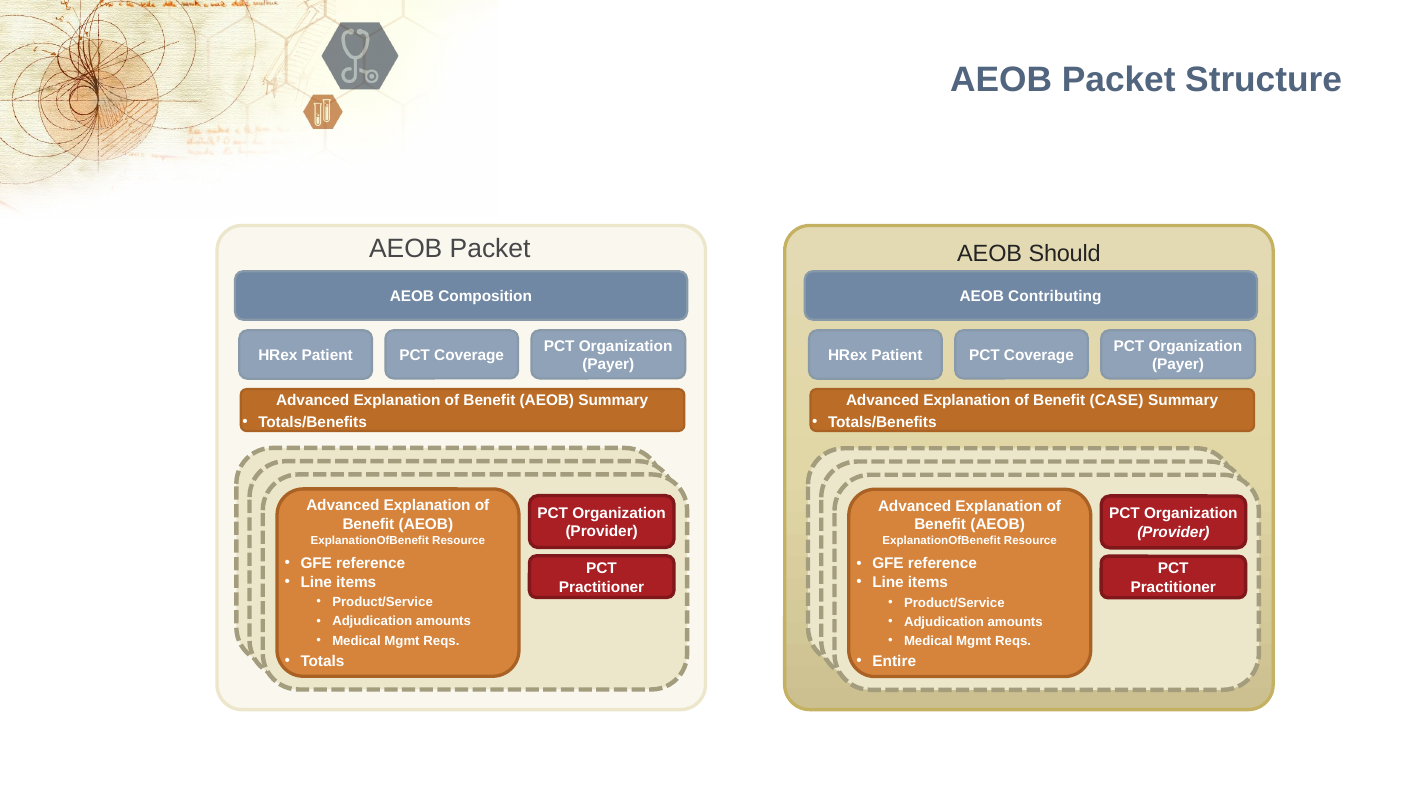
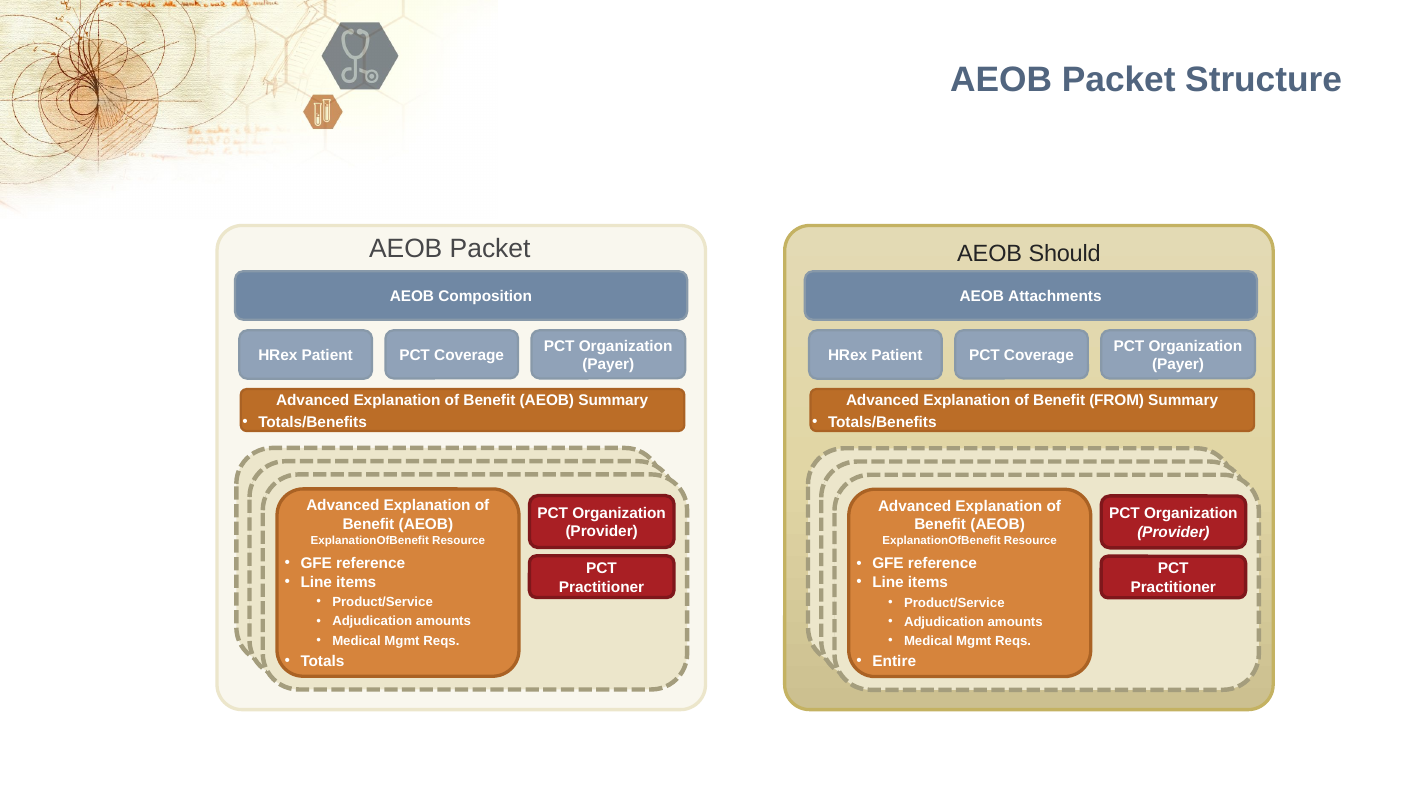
Contributing: Contributing -> Attachments
CASE: CASE -> FROM
